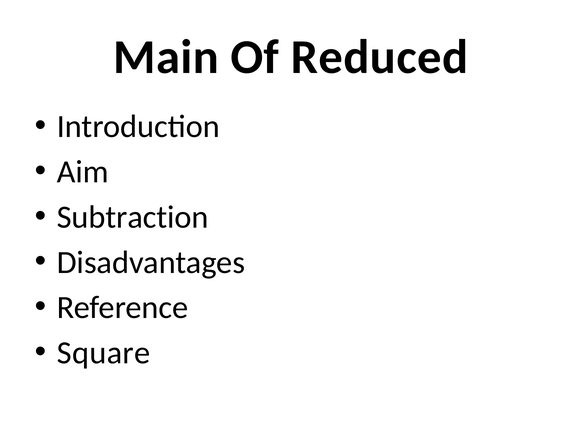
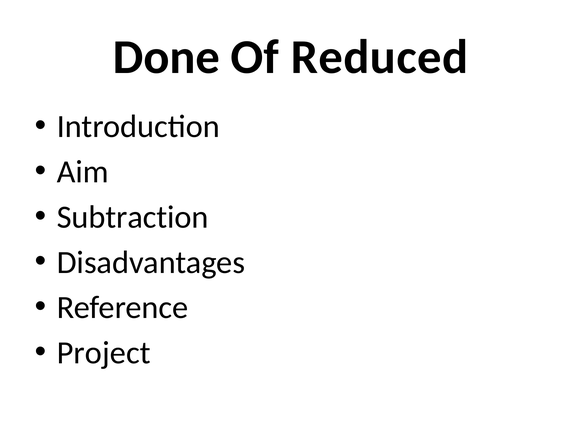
Main: Main -> Done
Square: Square -> Project
